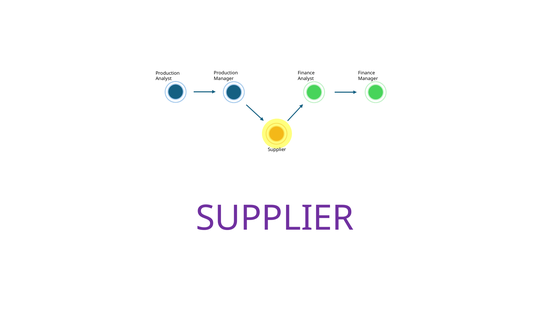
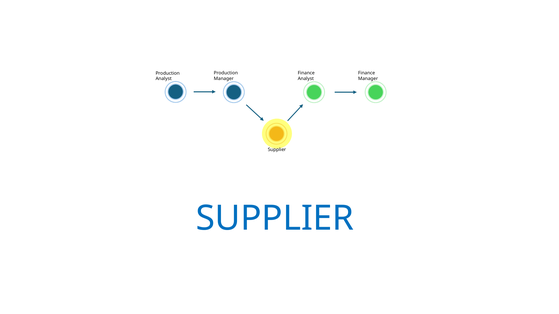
SUPPLIER at (275, 219) colour: purple -> blue
